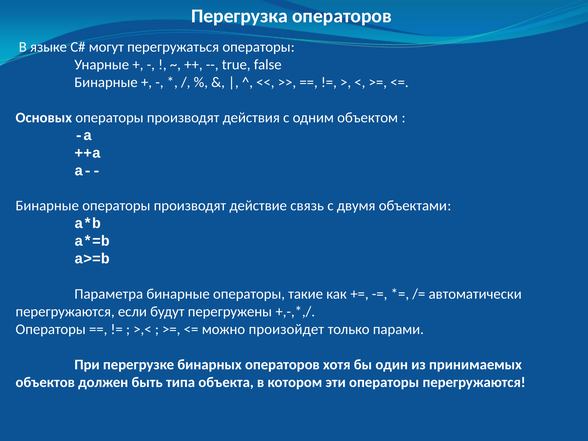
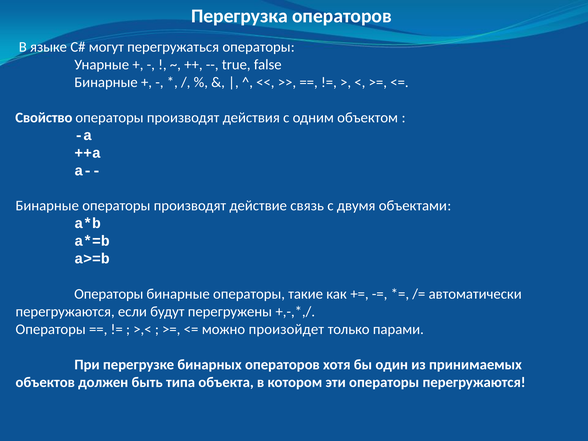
Основых: Основых -> Свойство
Параметра at (109, 294): Параметра -> Операторы
